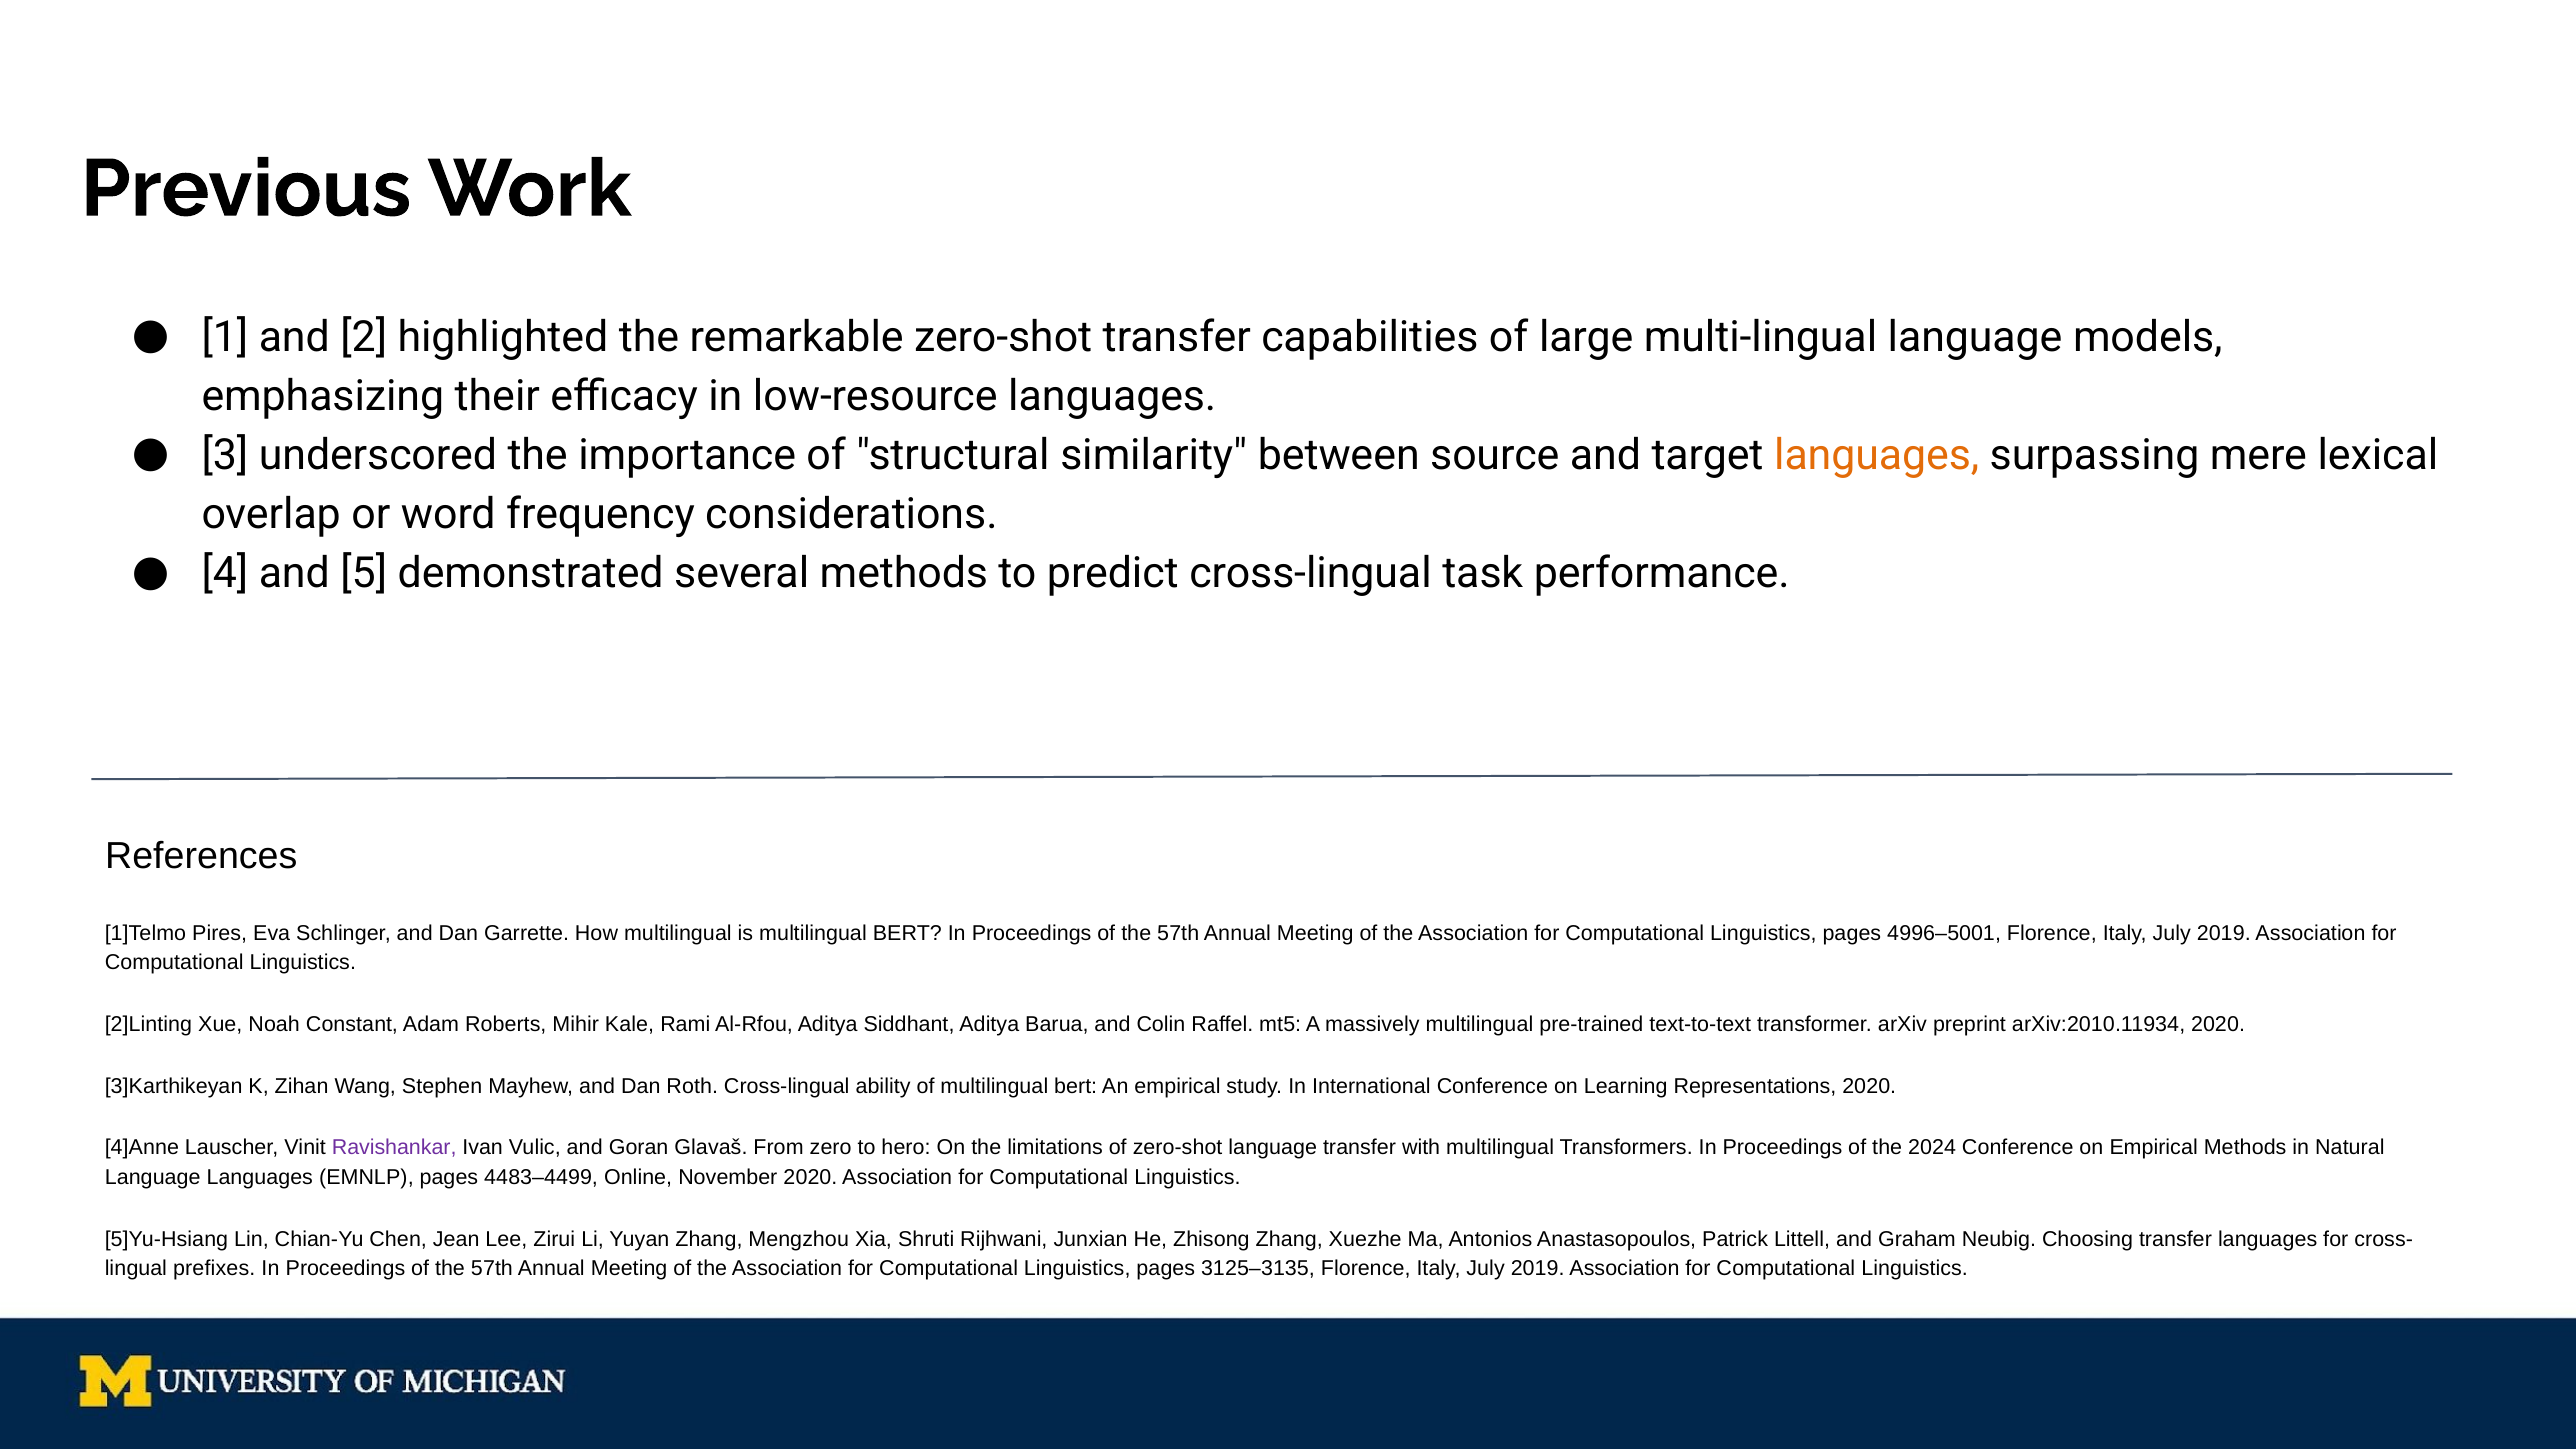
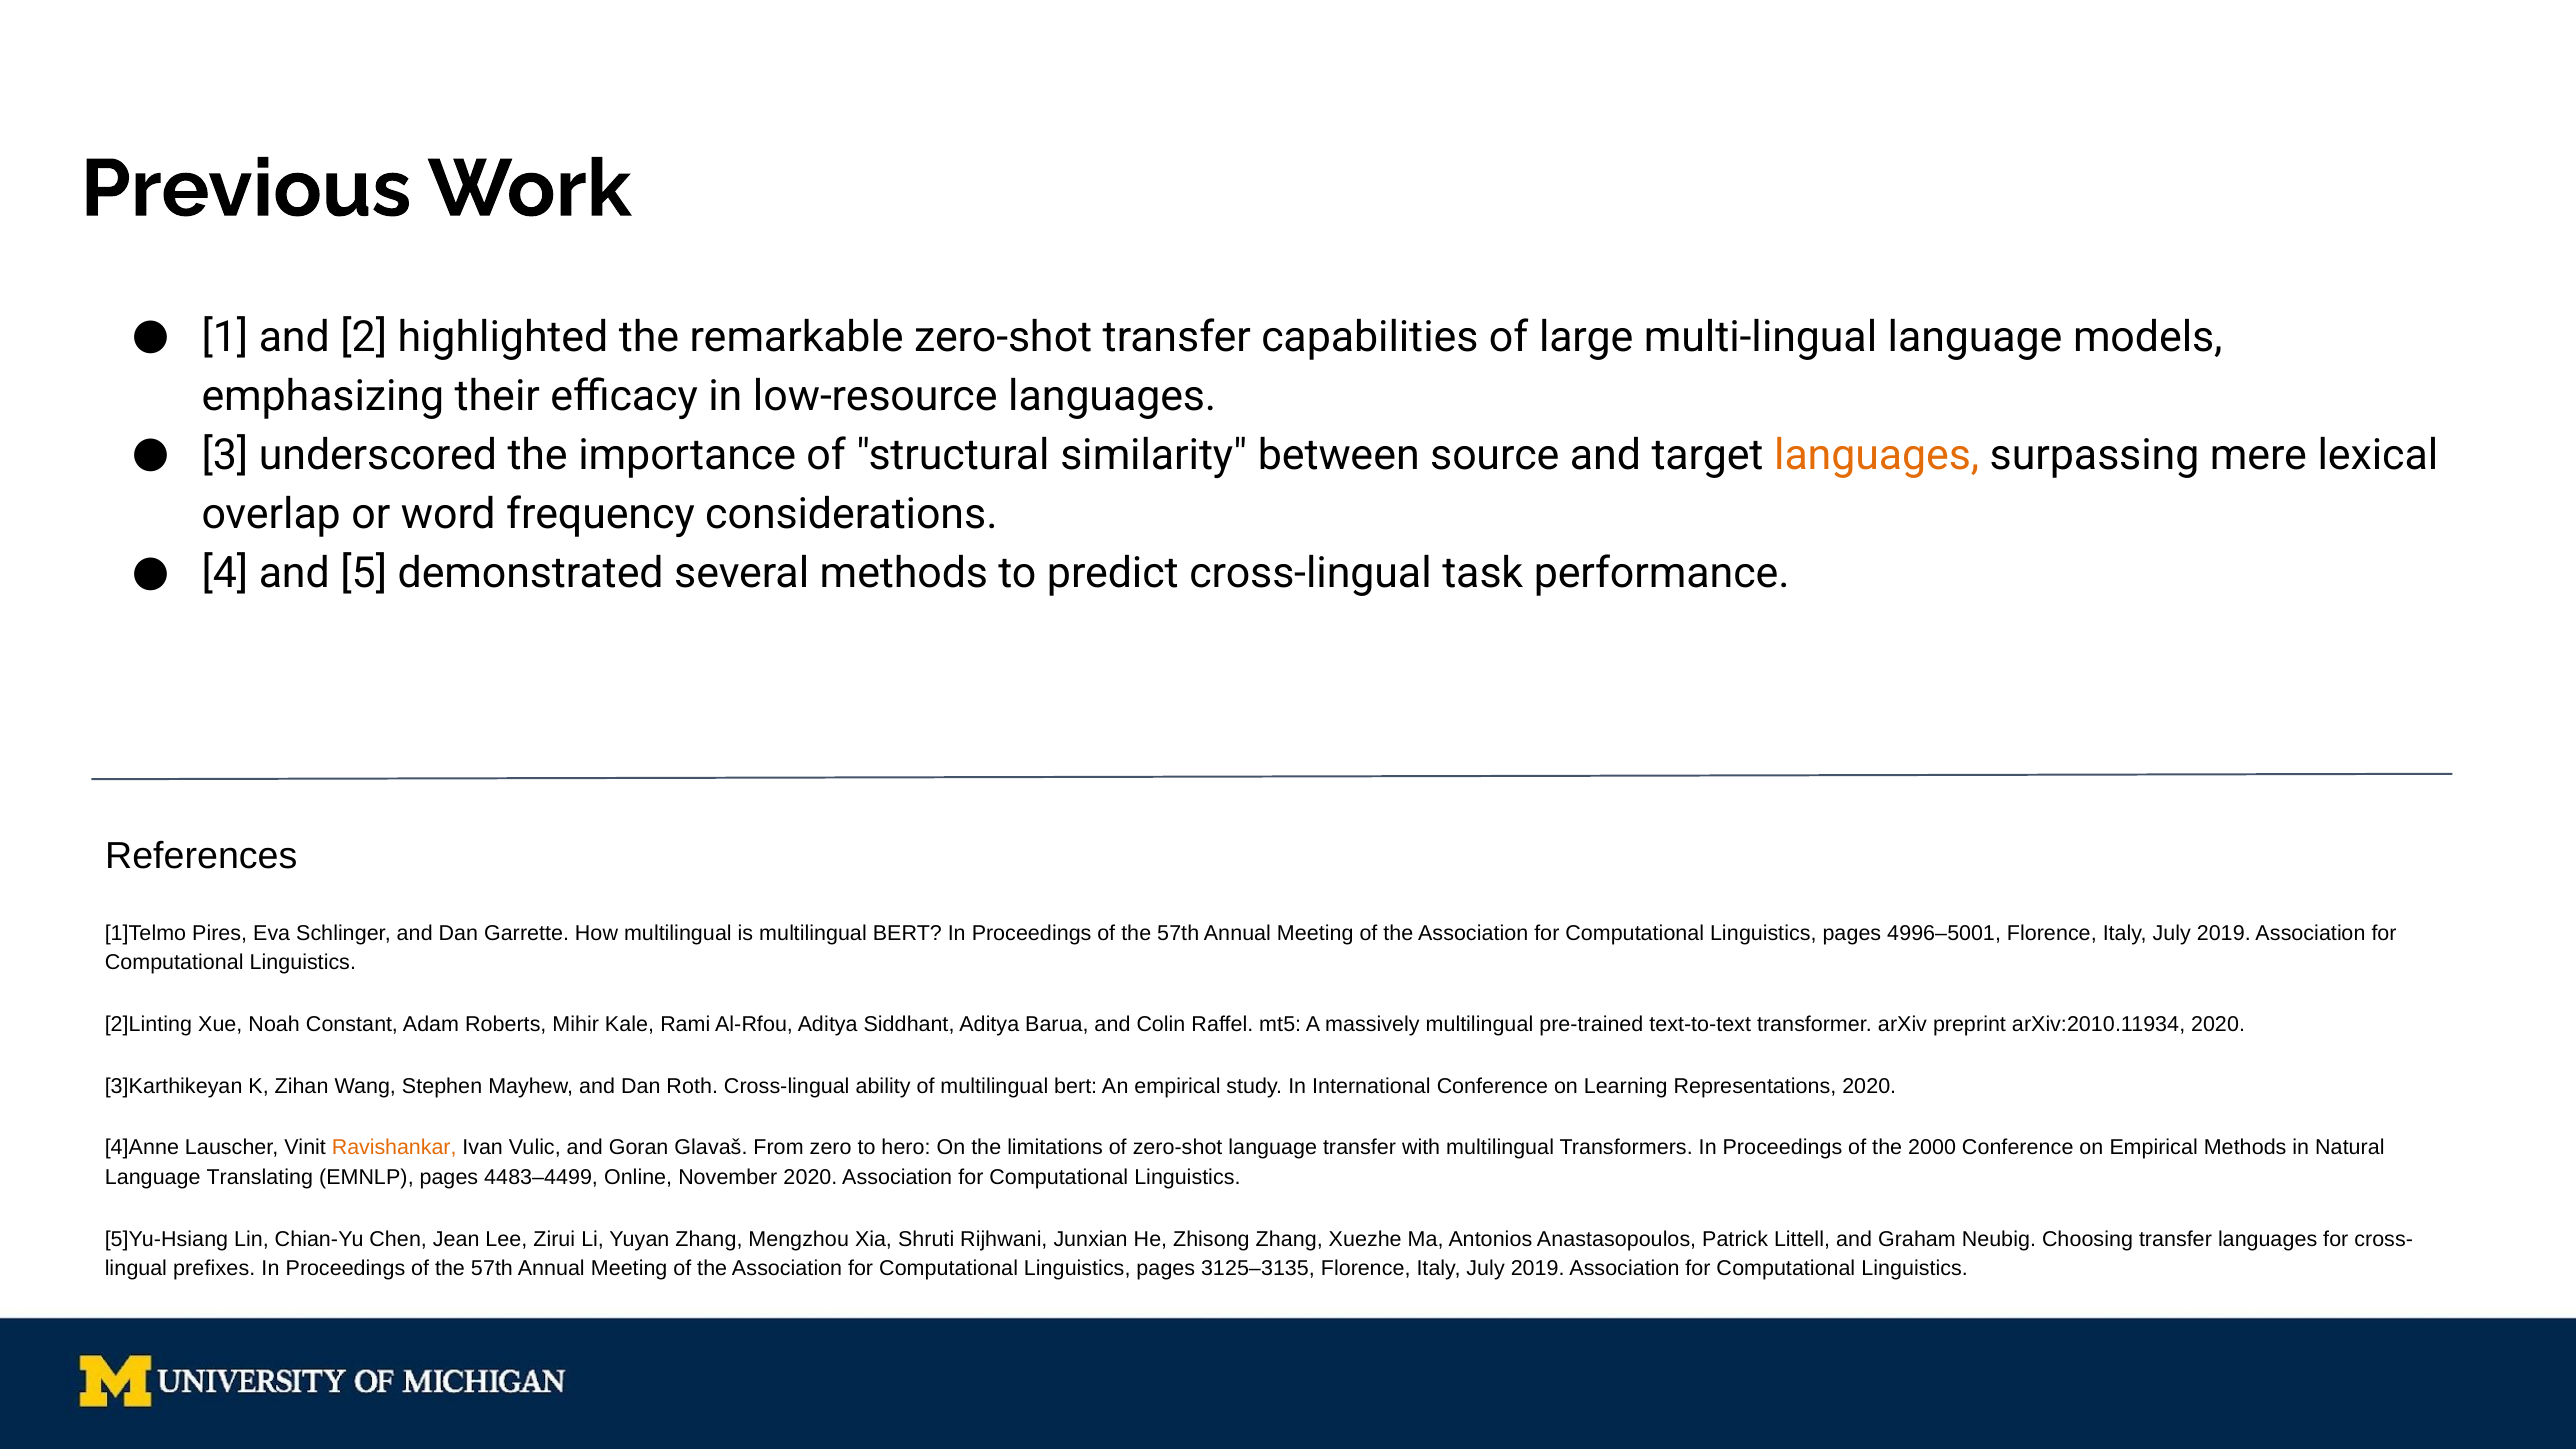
Ravishankar colour: purple -> orange
2024: 2024 -> 2000
Language Languages: Languages -> Translating
